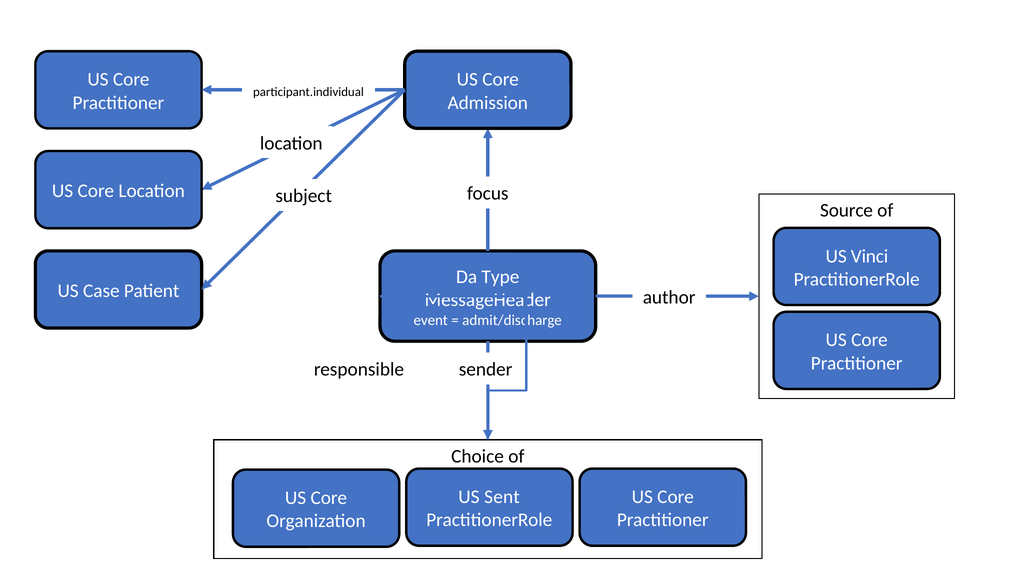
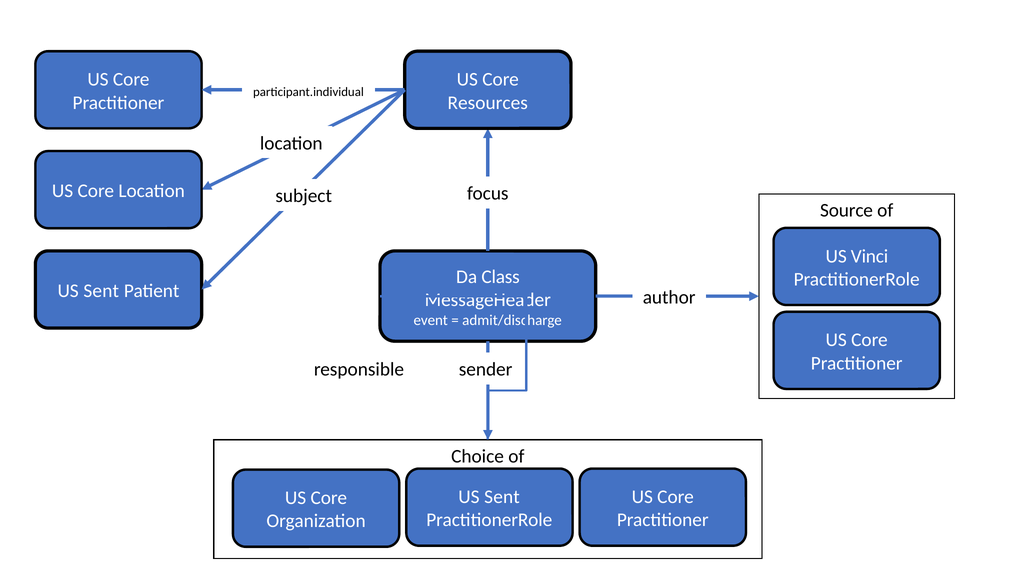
Admission: Admission -> Resources
Type: Type -> Class
Case at (101, 291): Case -> Sent
